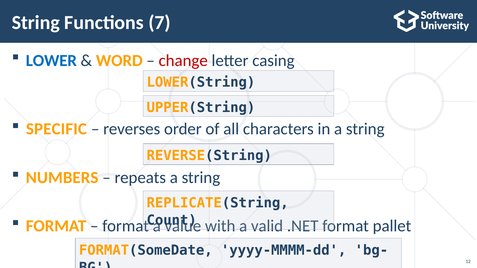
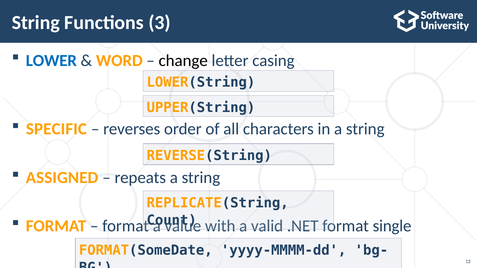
7: 7 -> 3
change colour: red -> black
NUMBERS: NUMBERS -> ASSIGNED
pallet: pallet -> single
